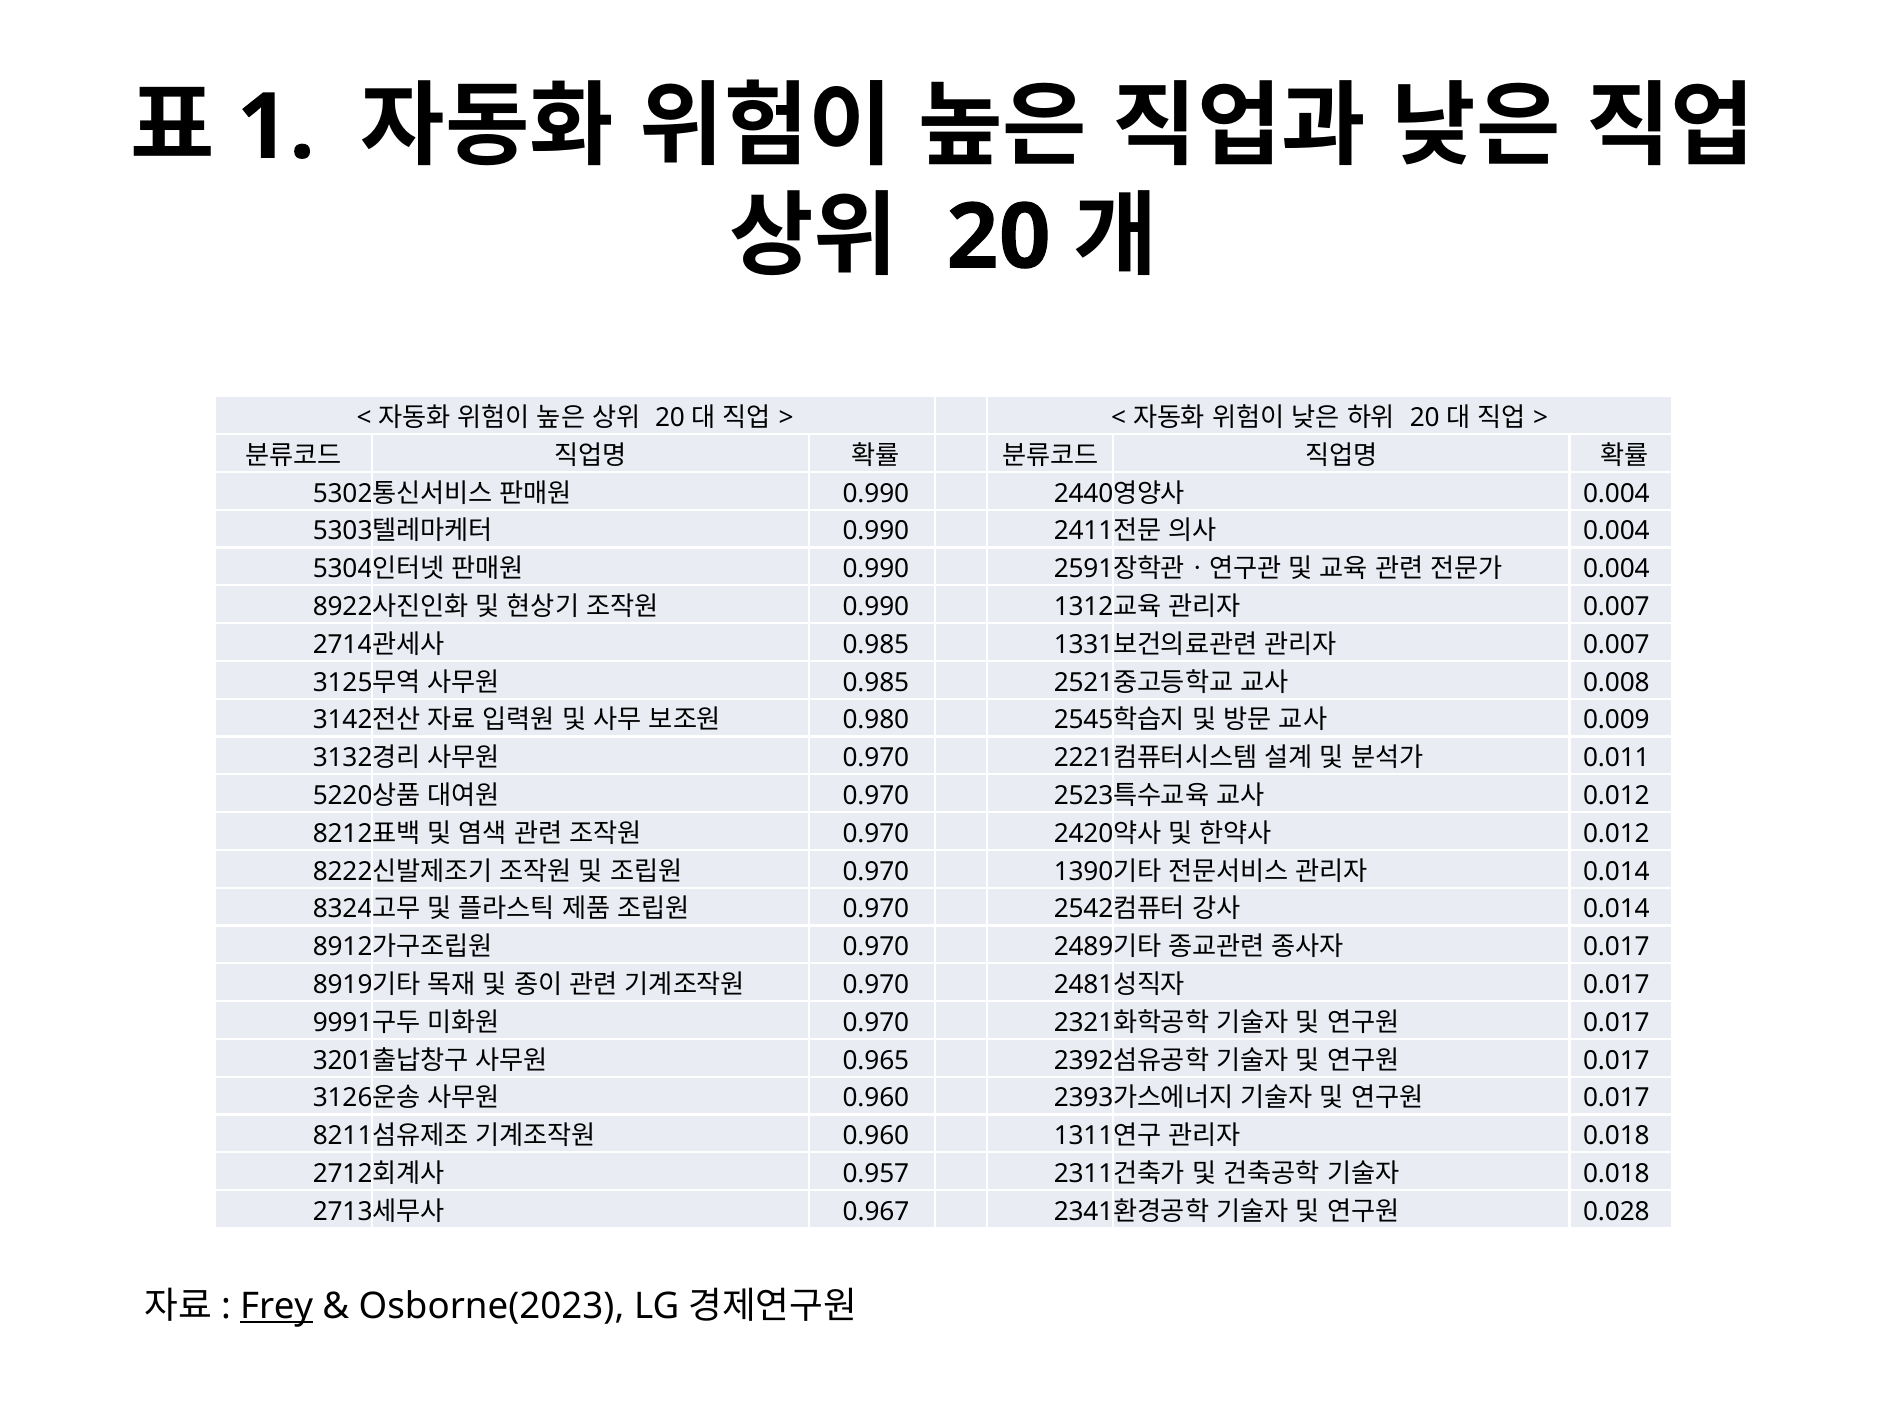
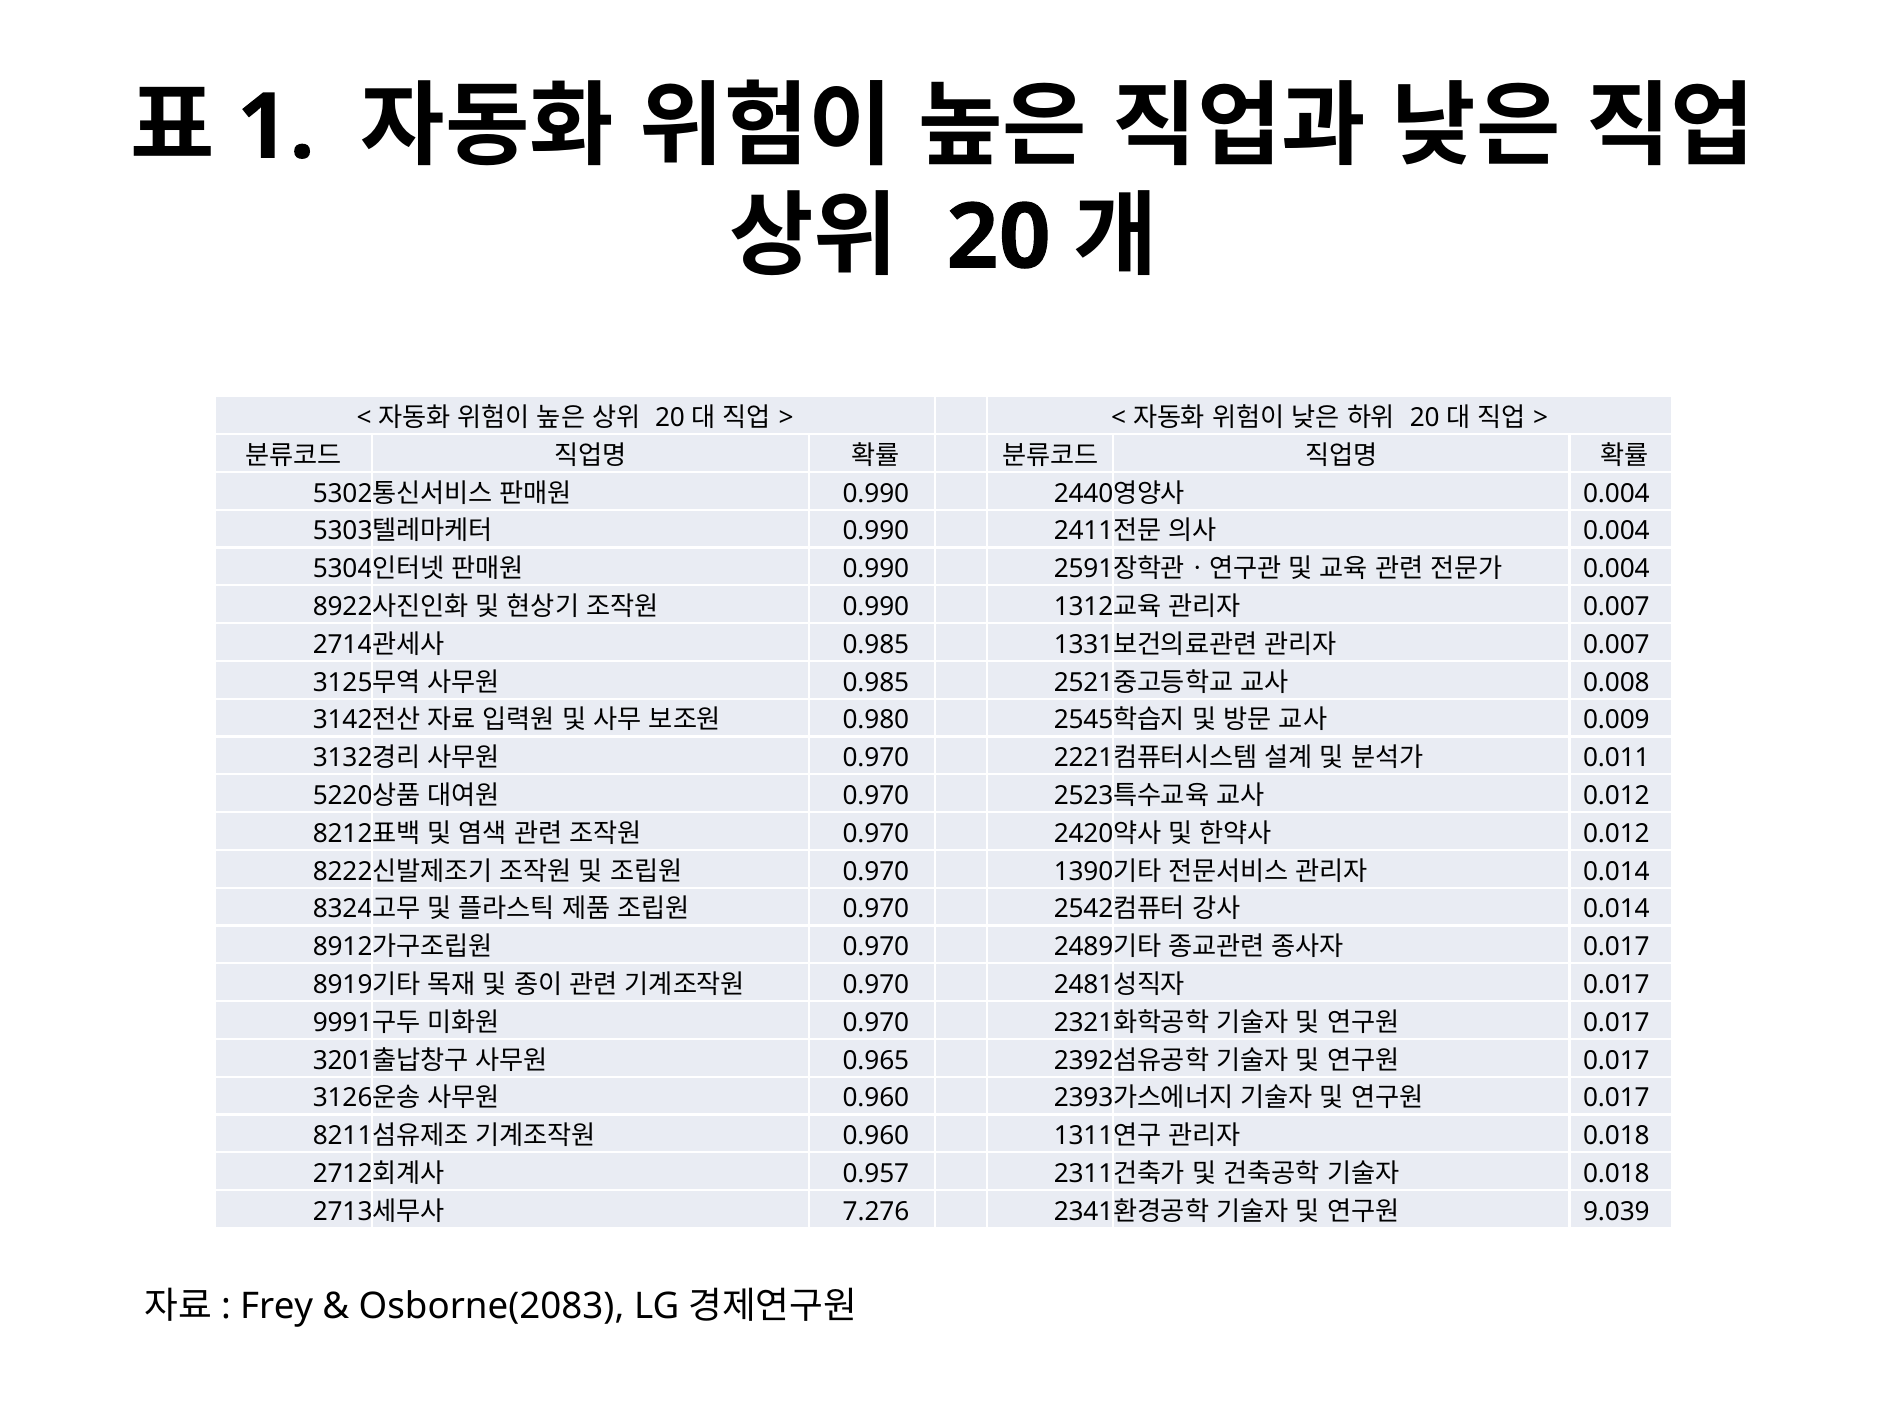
0.967: 0.967 -> 7.276
0.028: 0.028 -> 9.039
Frey underline: present -> none
Osborne(2023: Osborne(2023 -> Osborne(2083
